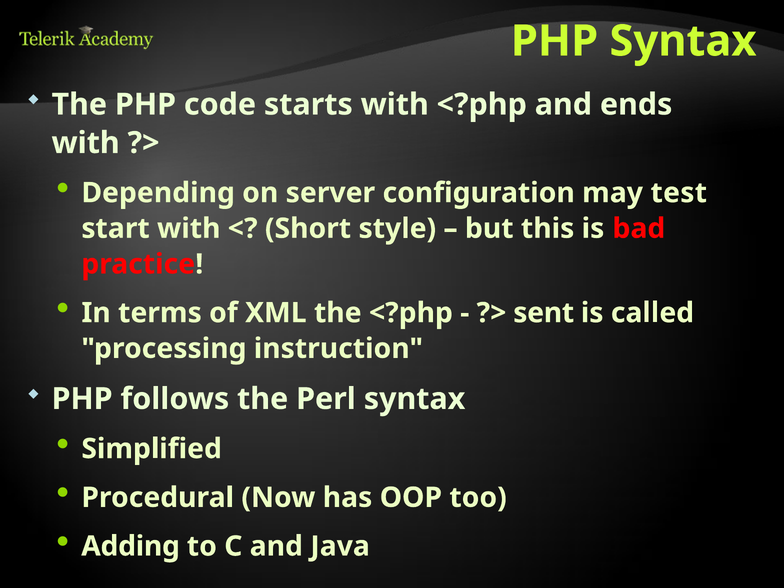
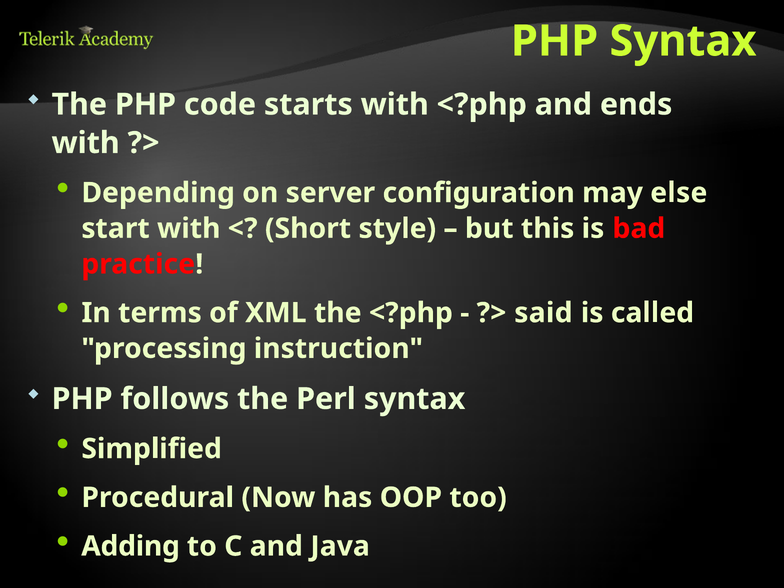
test: test -> else
sent: sent -> said
